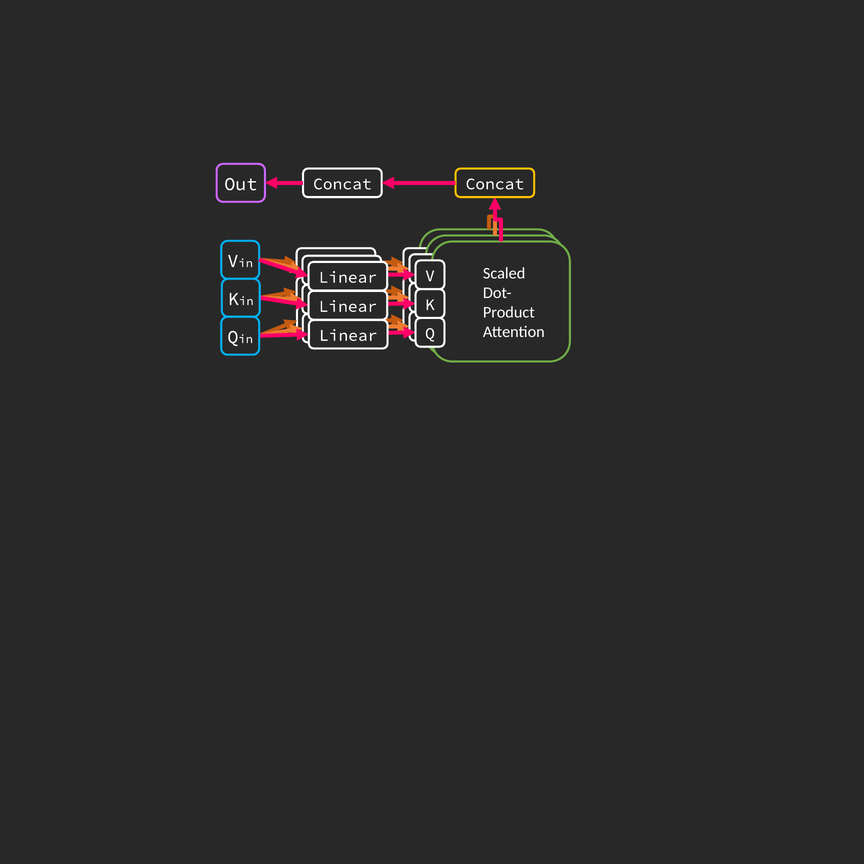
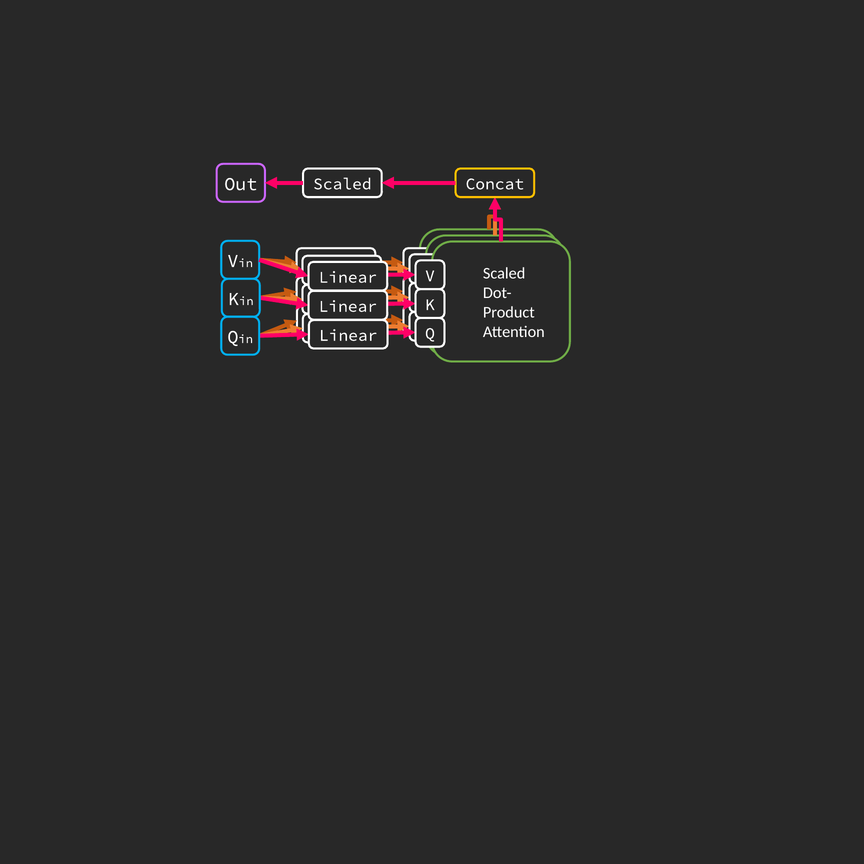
Concat at (342, 184): Concat -> Scaled
